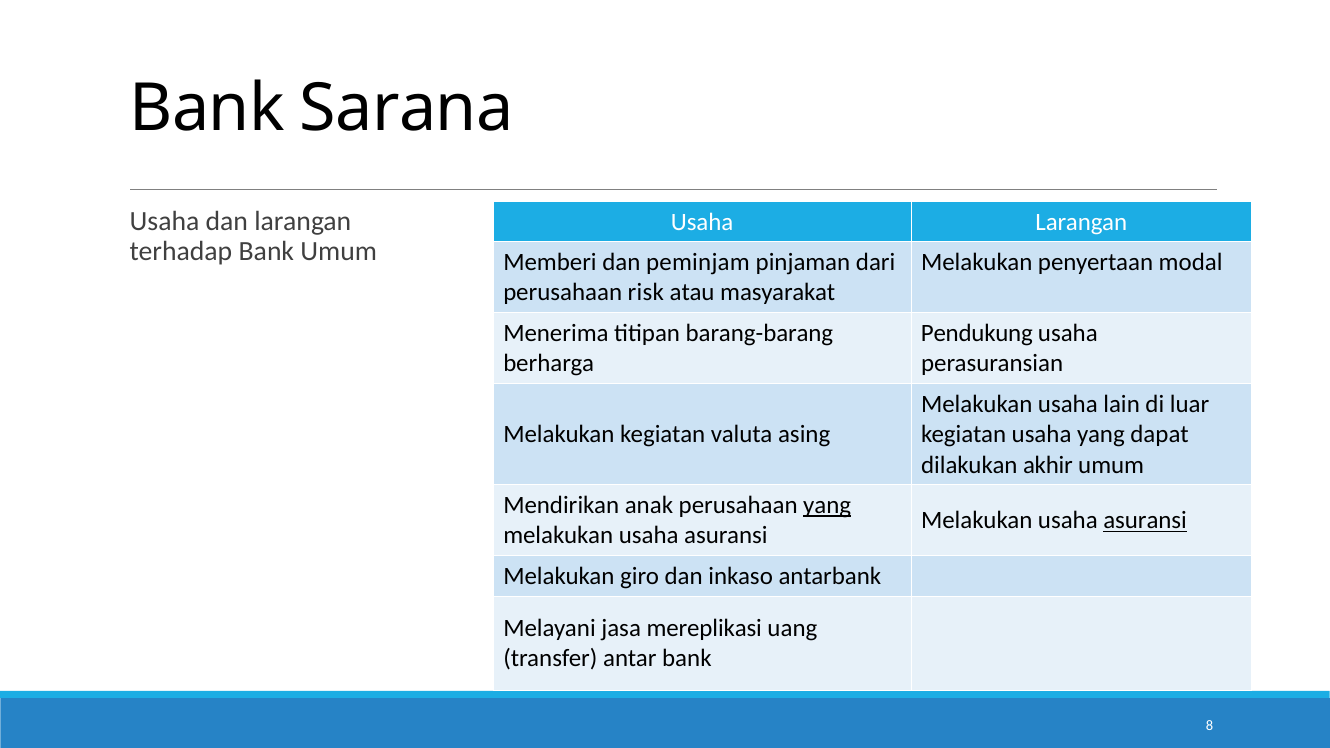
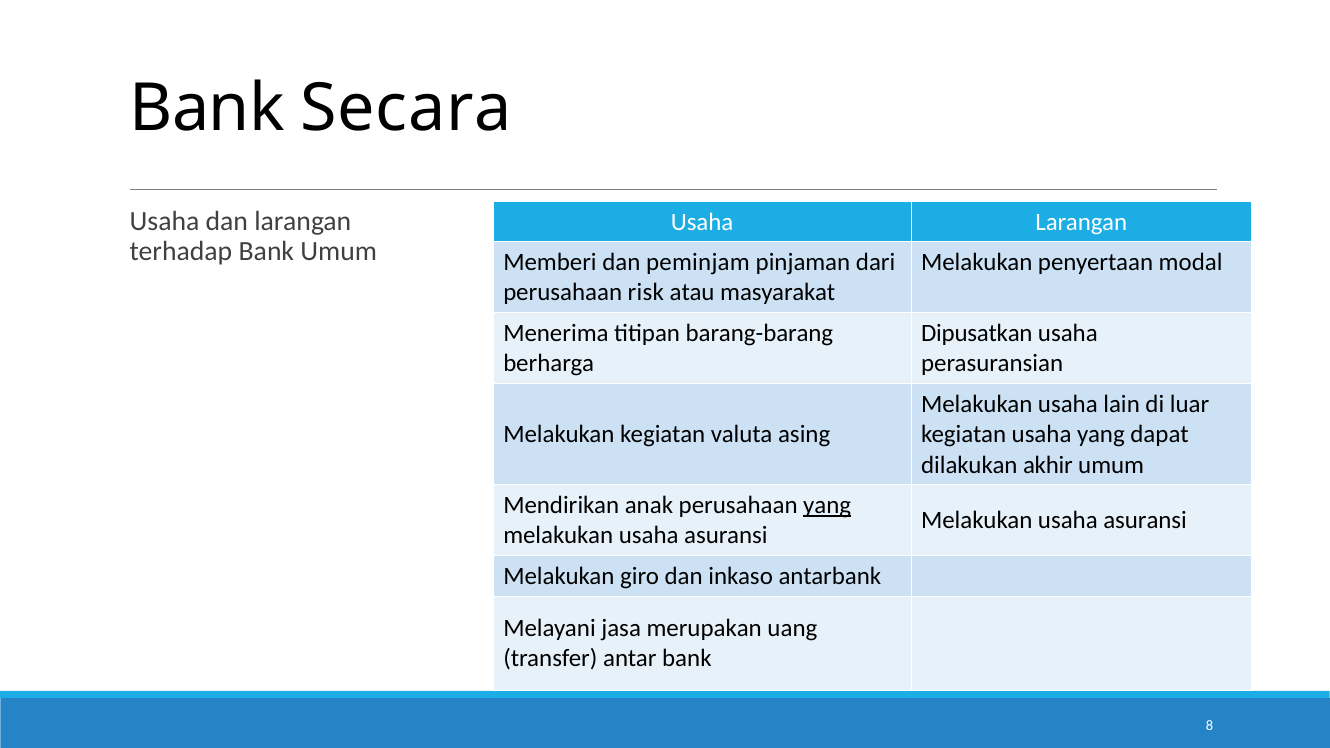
Sarana: Sarana -> Secara
Pendukung: Pendukung -> Dipusatkan
asuransi at (1145, 521) underline: present -> none
mereplikasi: mereplikasi -> merupakan
